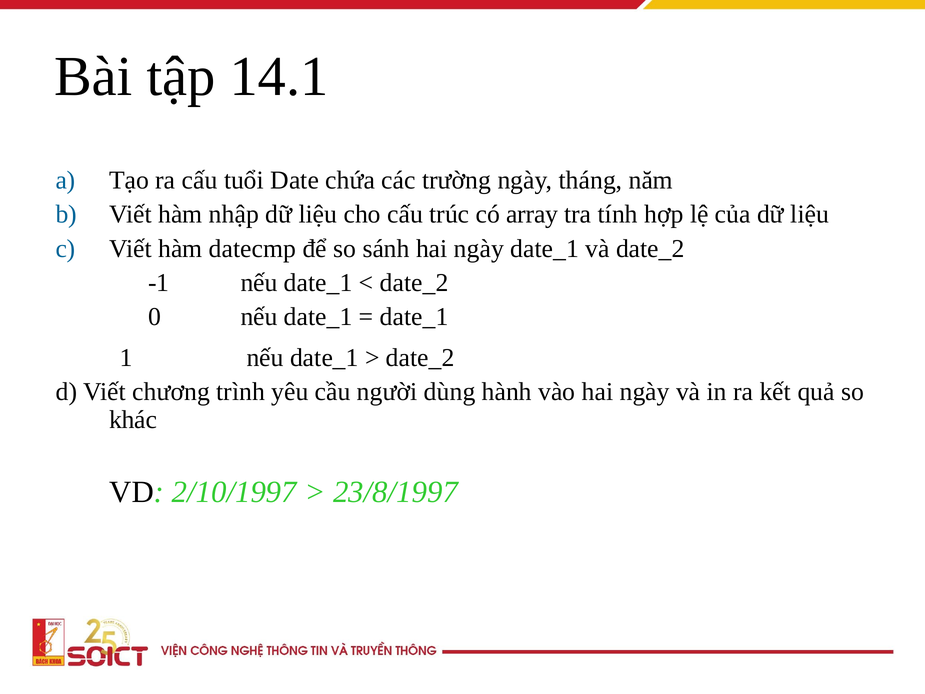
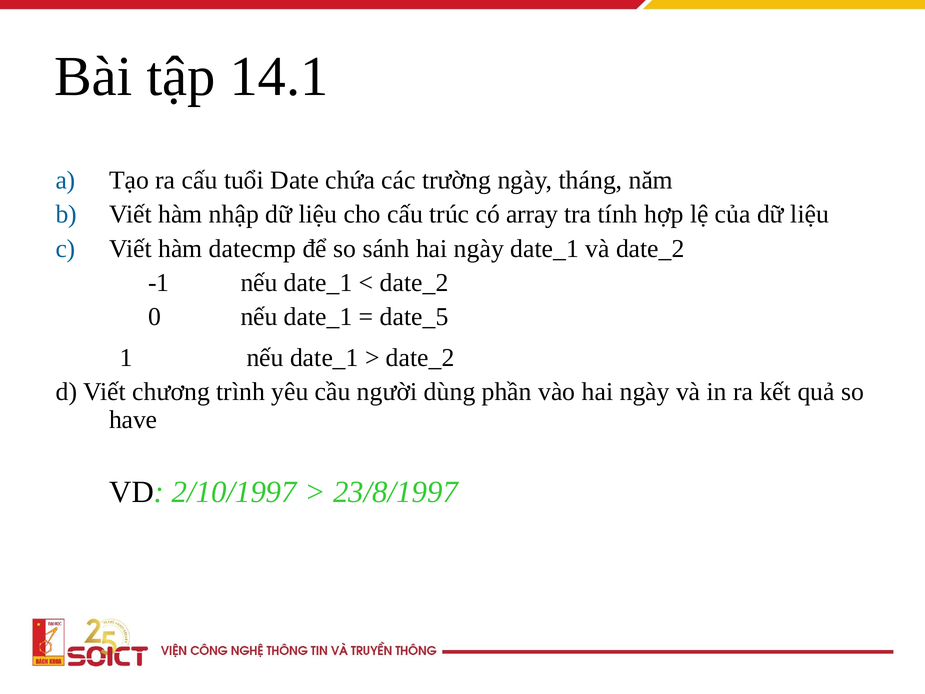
date_1 at (414, 317): date_1 -> date_5
hành: hành -> phần
khác: khác -> have
